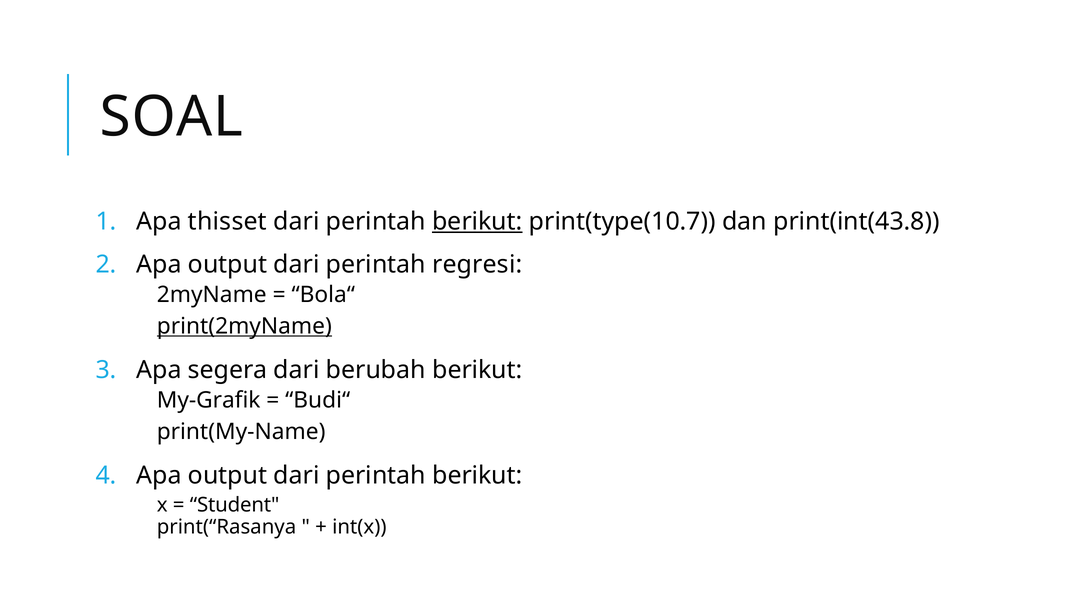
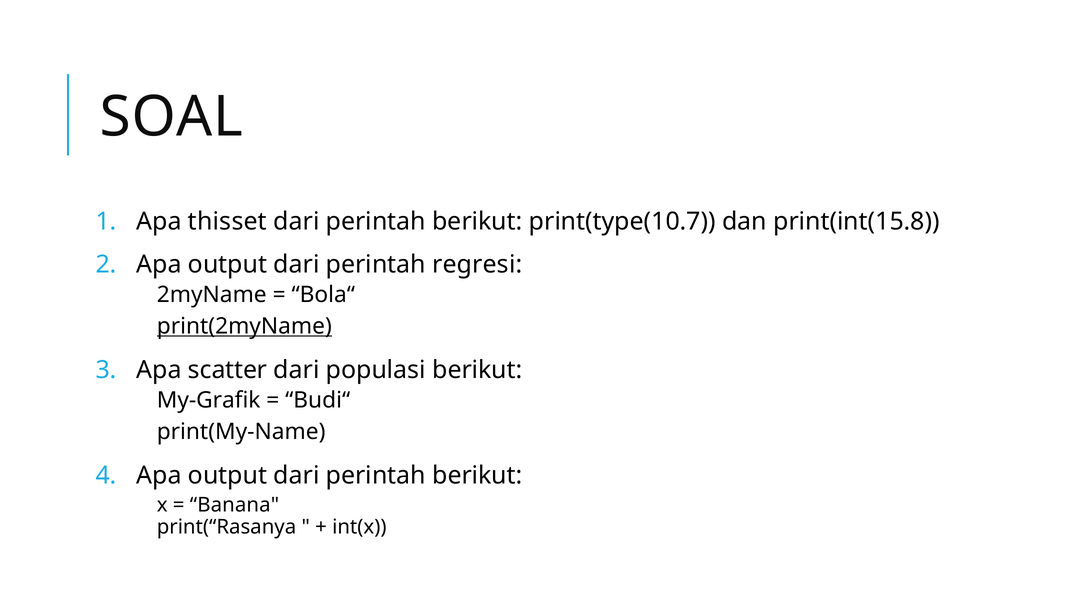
berikut at (477, 222) underline: present -> none
print(int(43.8: print(int(43.8 -> print(int(15.8
segera: segera -> scatter
berubah: berubah -> populasi
Student: Student -> Banana
